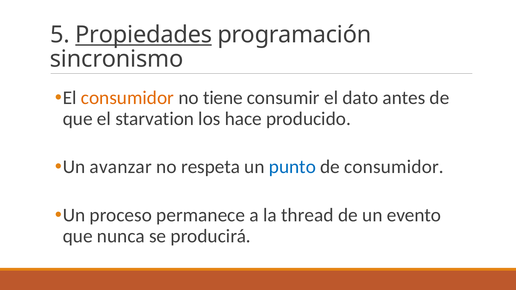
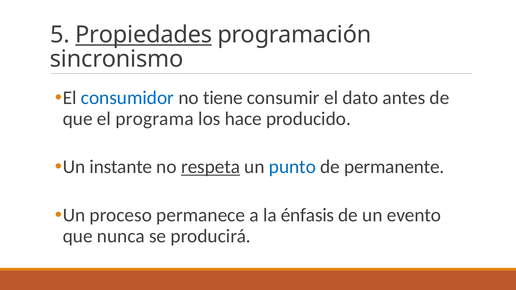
consumidor at (127, 98) colour: orange -> blue
starvation: starvation -> programa
avanzar: avanzar -> instante
respeta underline: none -> present
de consumidor: consumidor -> permanente
thread: thread -> énfasis
